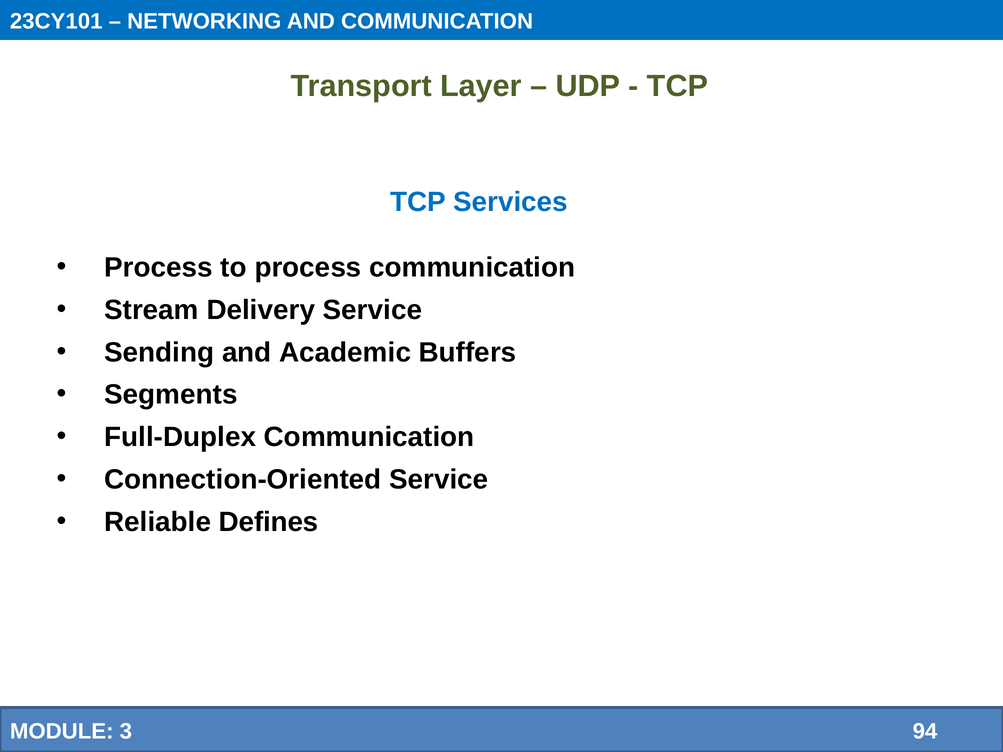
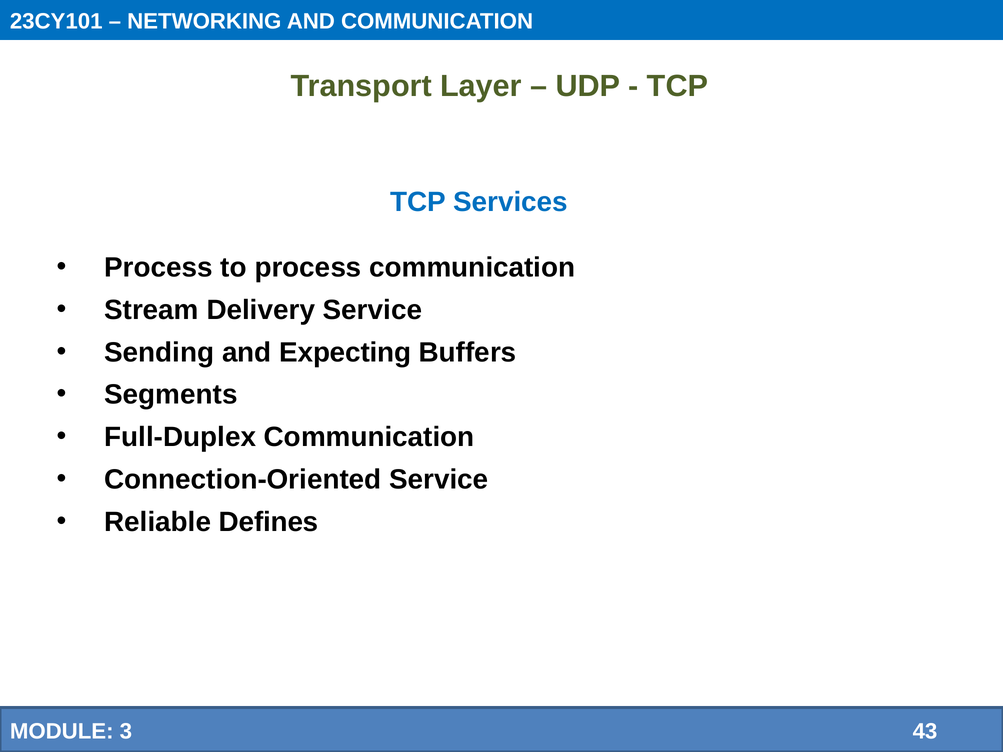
Academic: Academic -> Expecting
94: 94 -> 43
